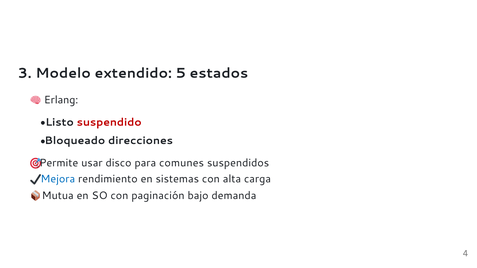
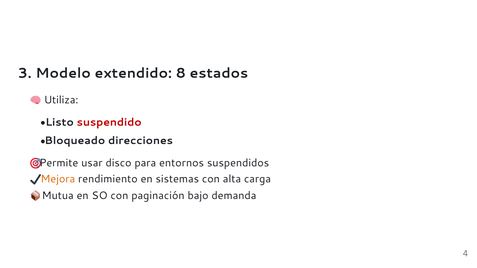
5: 5 -> 8
Erlang: Erlang -> Utiliza
comunes: comunes -> entornos
Mejora colour: blue -> orange
